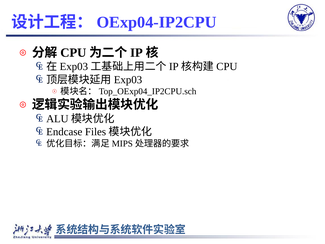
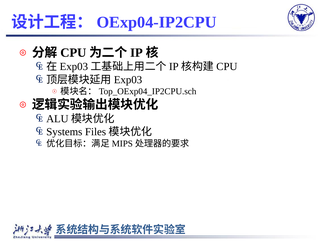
Endcase: Endcase -> Systems
